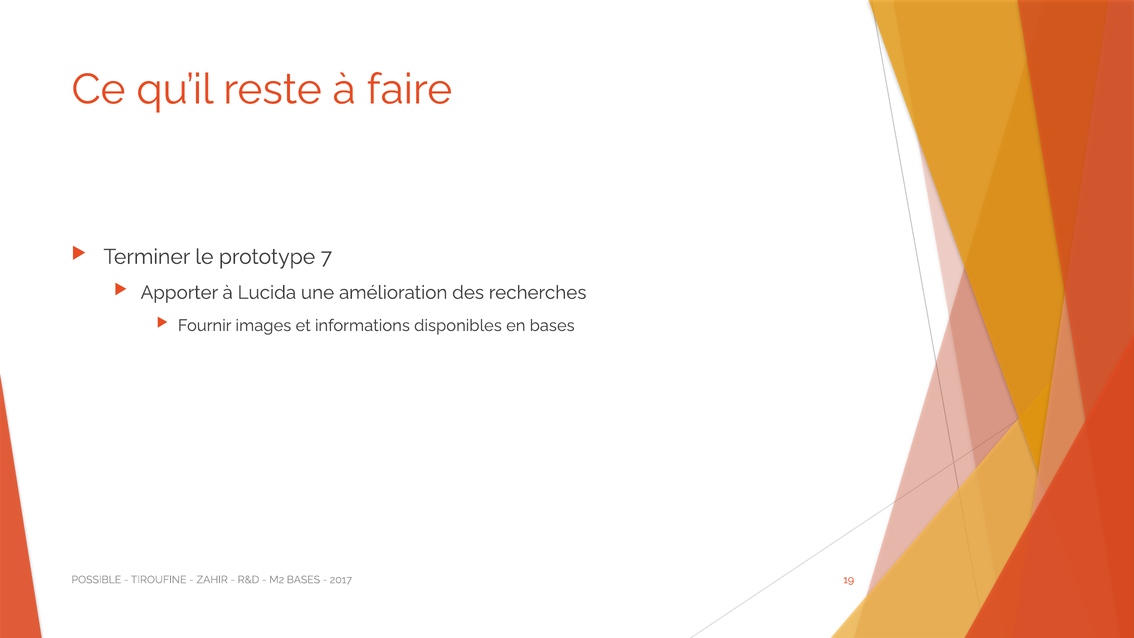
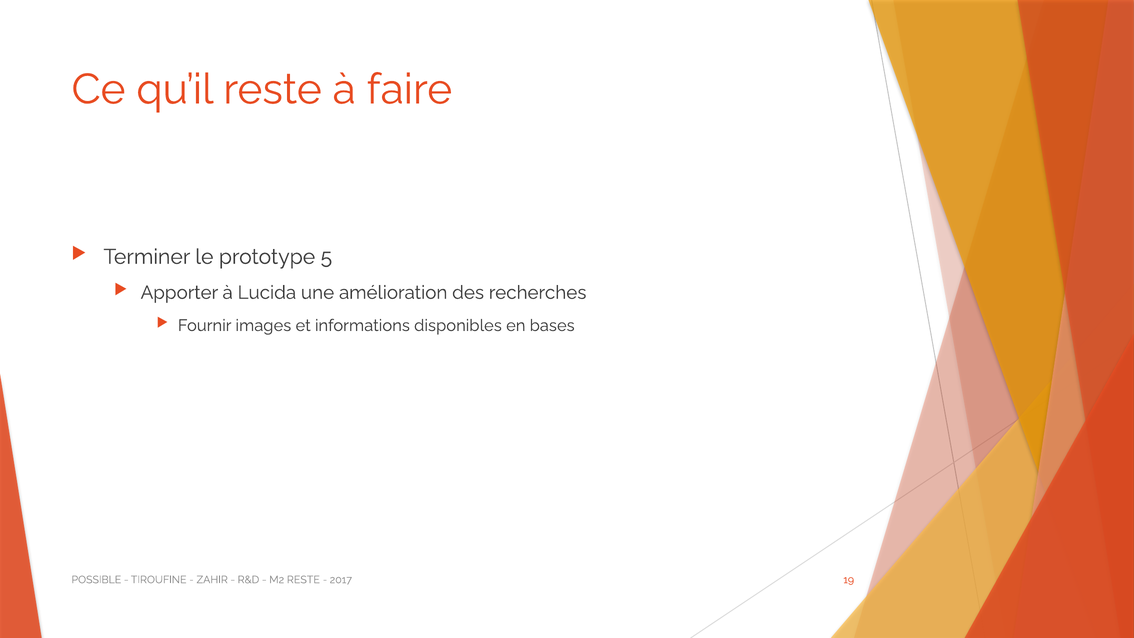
7: 7 -> 5
M2 BASES: BASES -> RESTE
